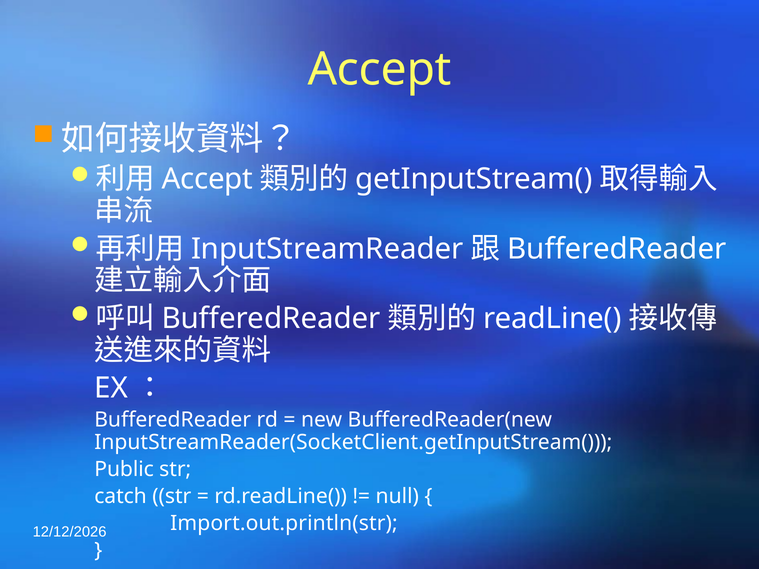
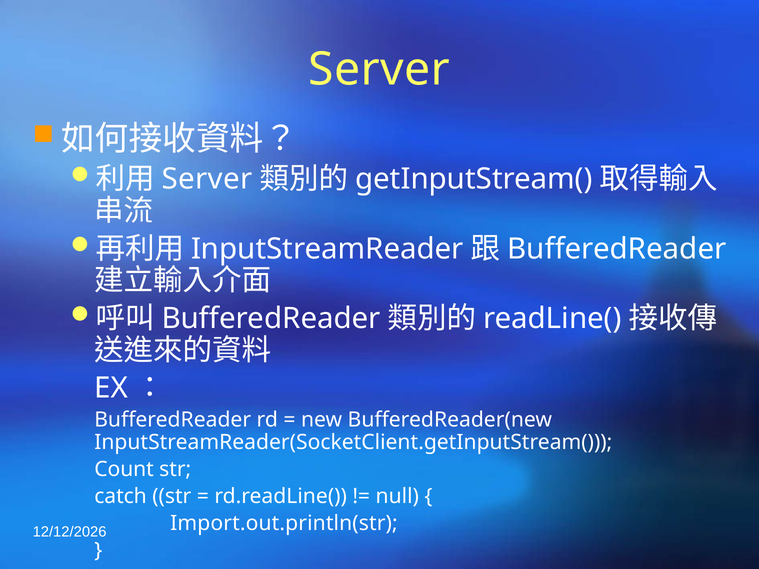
Accept at (380, 70): Accept -> Server
Accept at (207, 179): Accept -> Server
Public: Public -> Count
